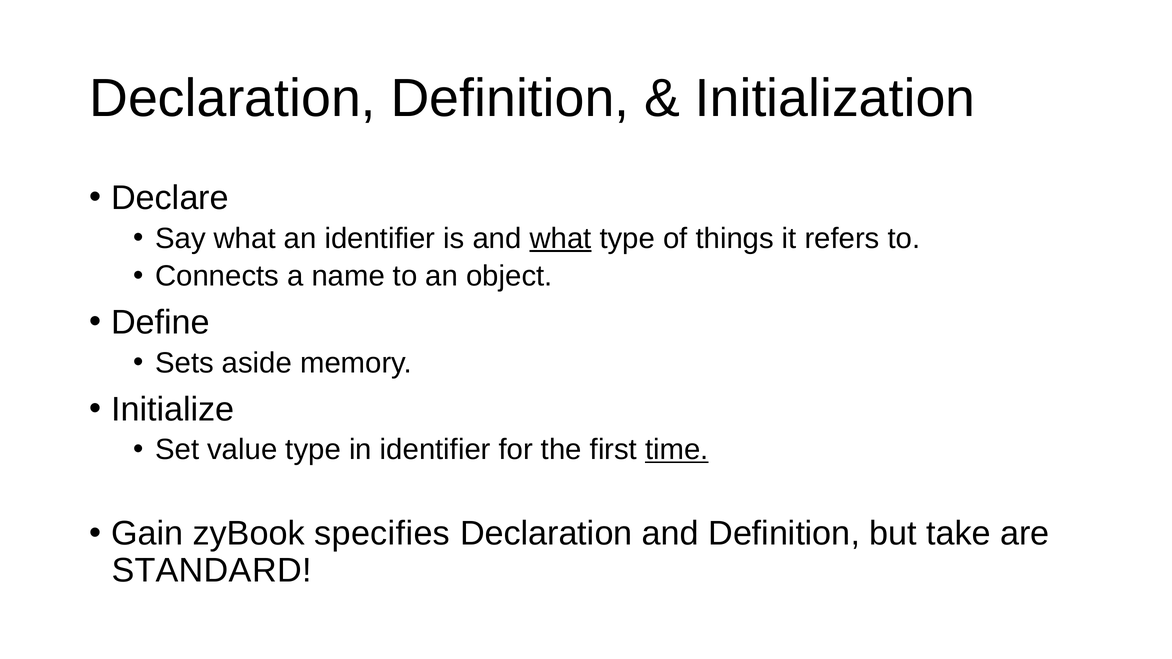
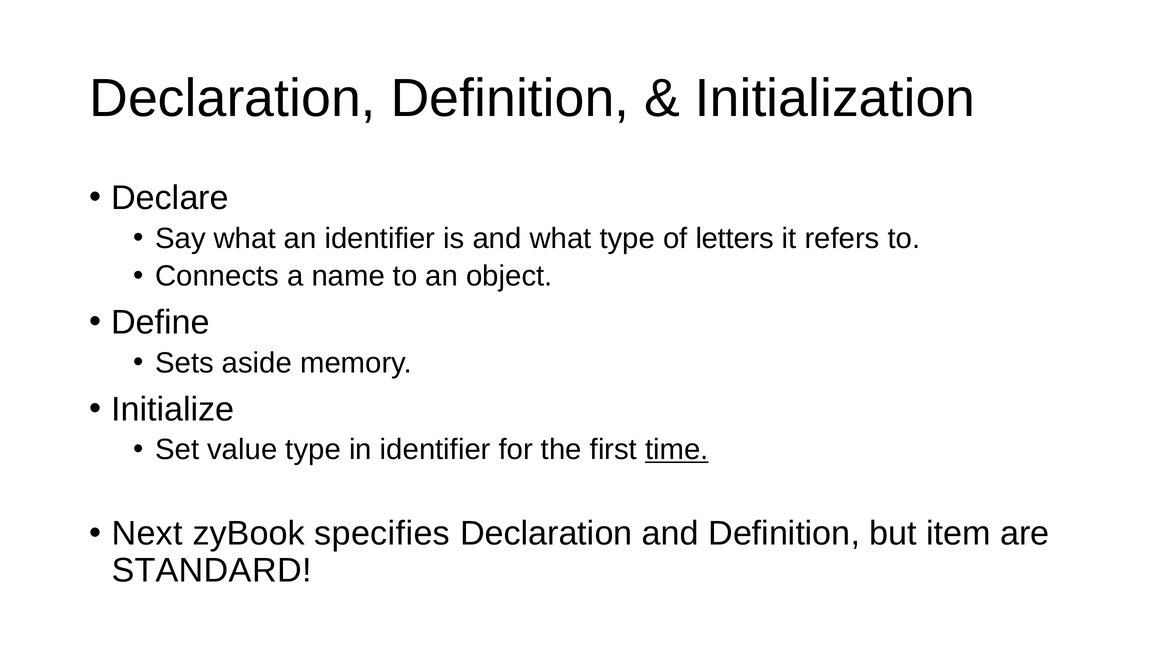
what at (561, 238) underline: present -> none
things: things -> letters
Gain: Gain -> Next
take: take -> item
